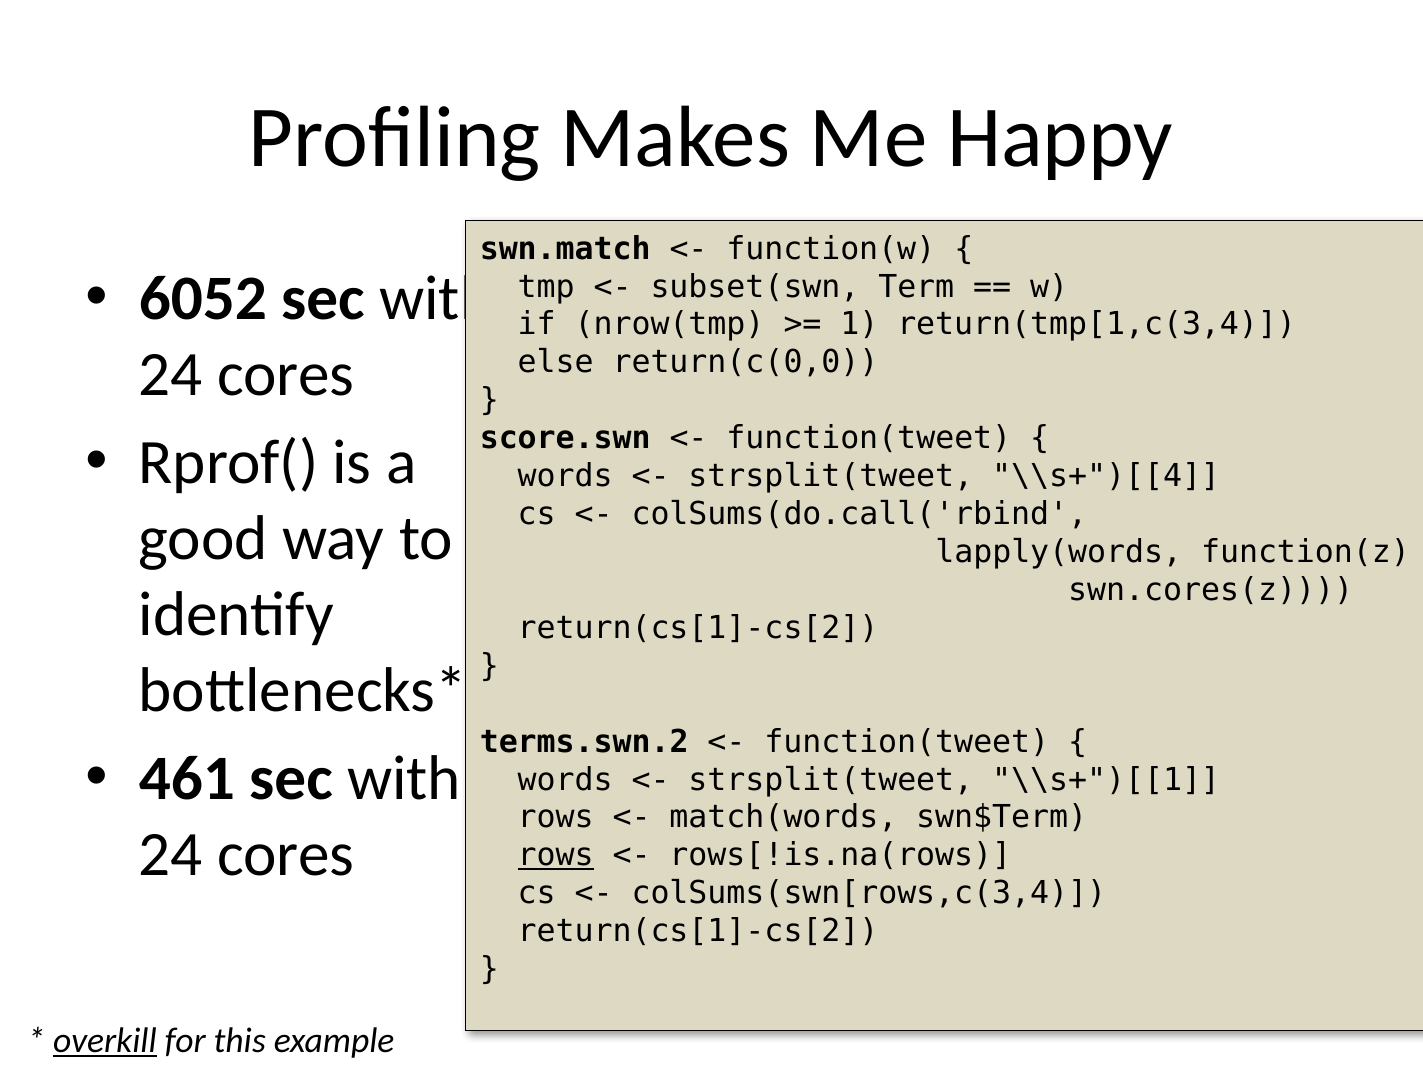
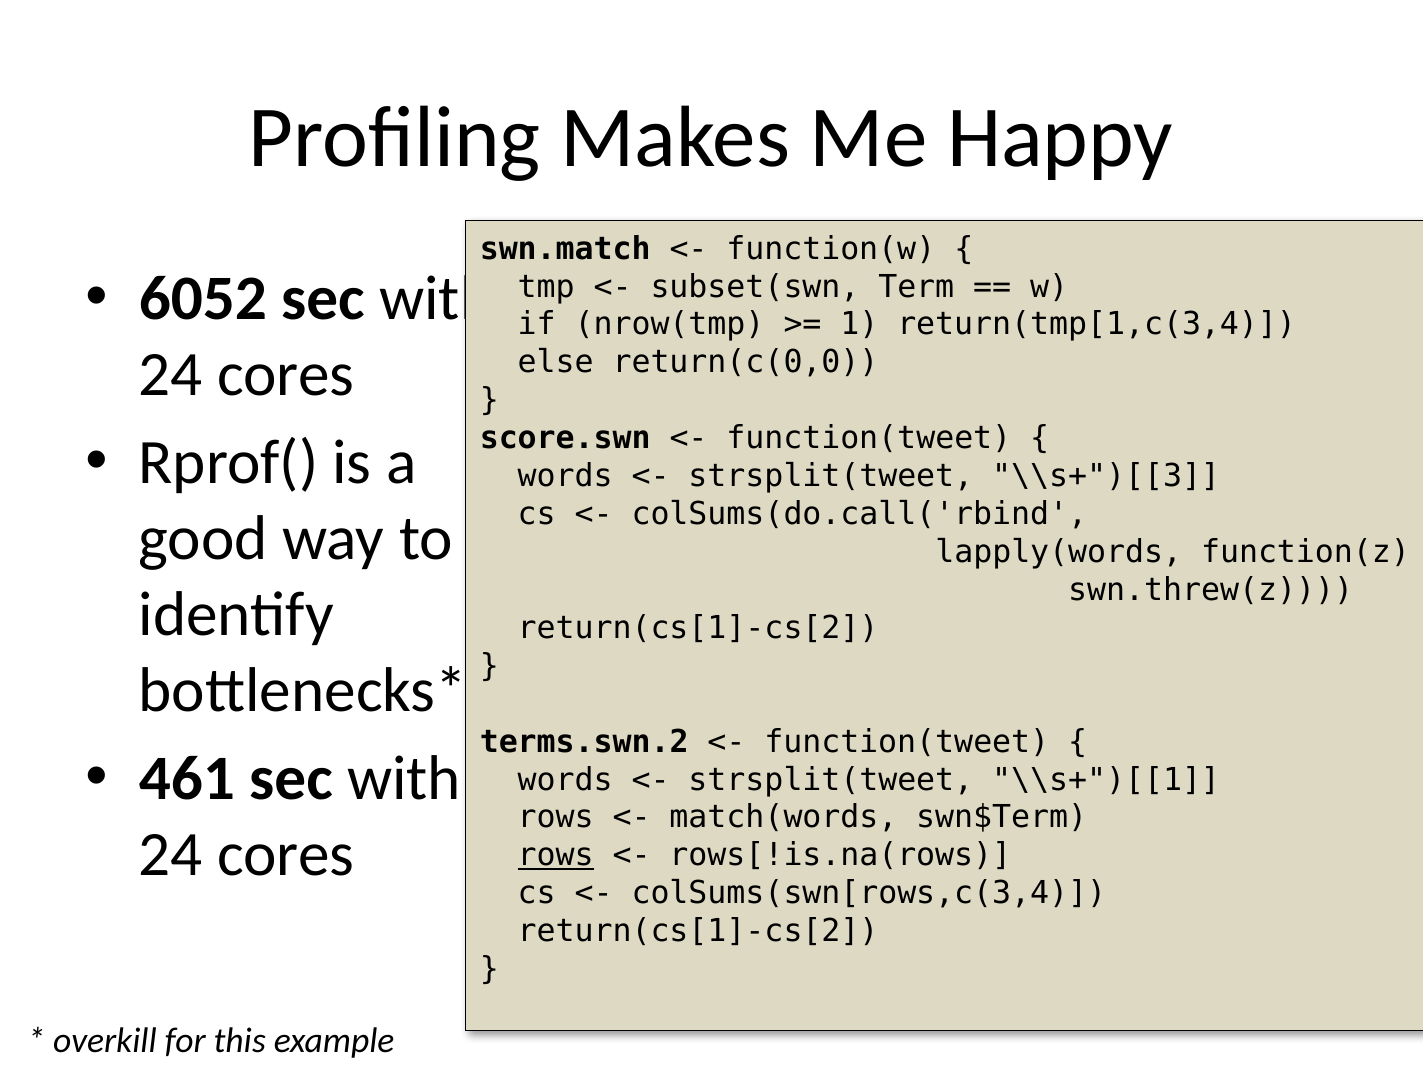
\\s+")[[4: \\s+")[[4 -> \\s+")[[3
swn.cores(z: swn.cores(z -> swn.threw(z
overkill underline: present -> none
